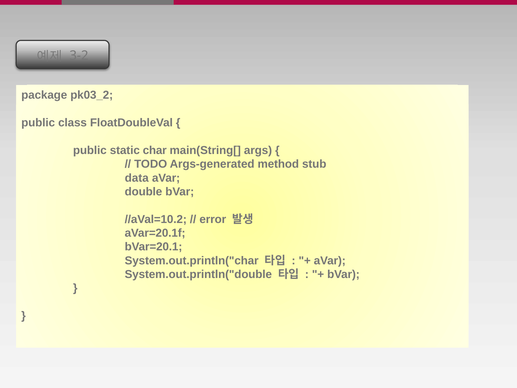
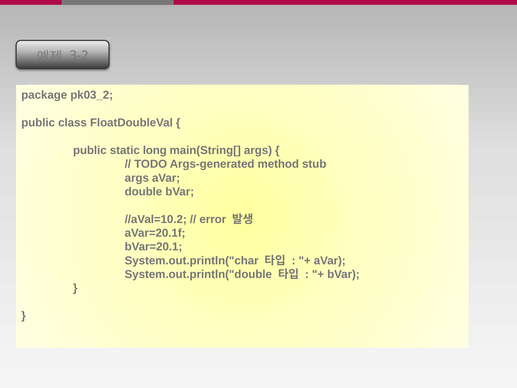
char: char -> long
data at (137, 178): data -> args
